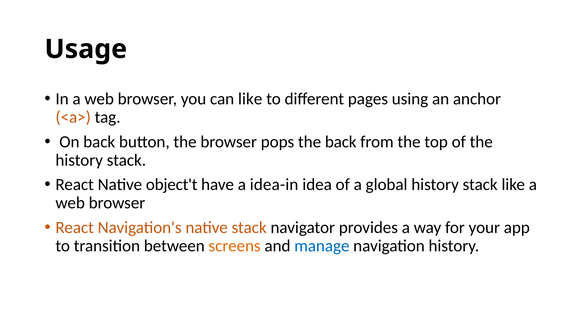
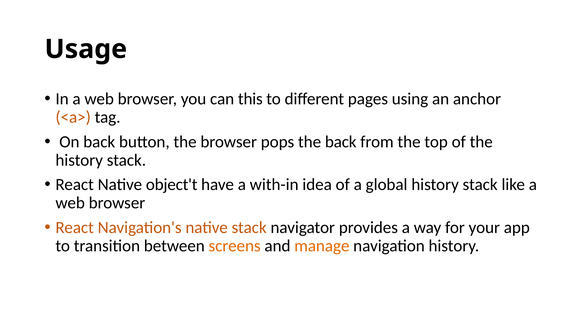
can like: like -> this
idea-in: idea-in -> with-in
manage colour: blue -> orange
